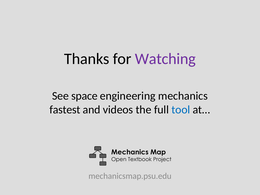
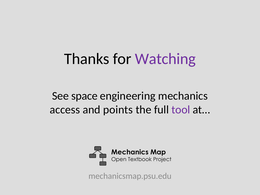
fastest: fastest -> access
videos: videos -> points
tool colour: blue -> purple
